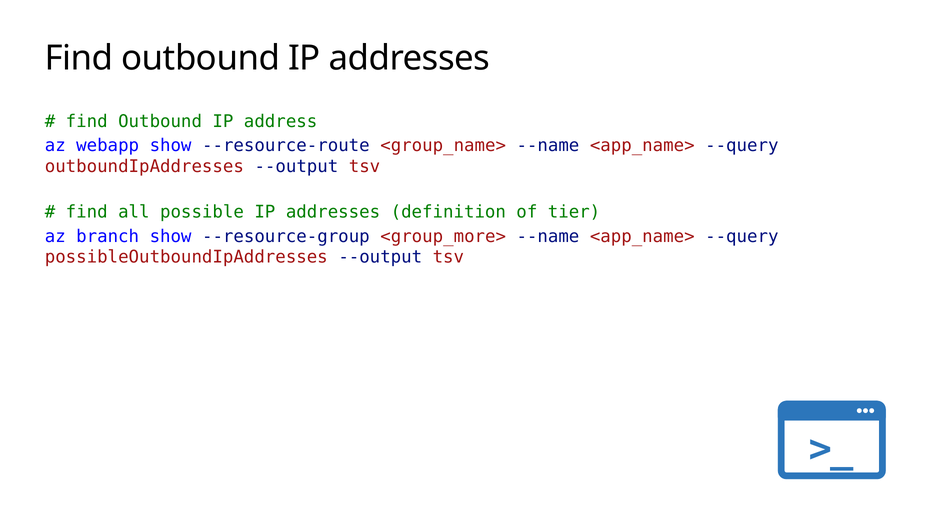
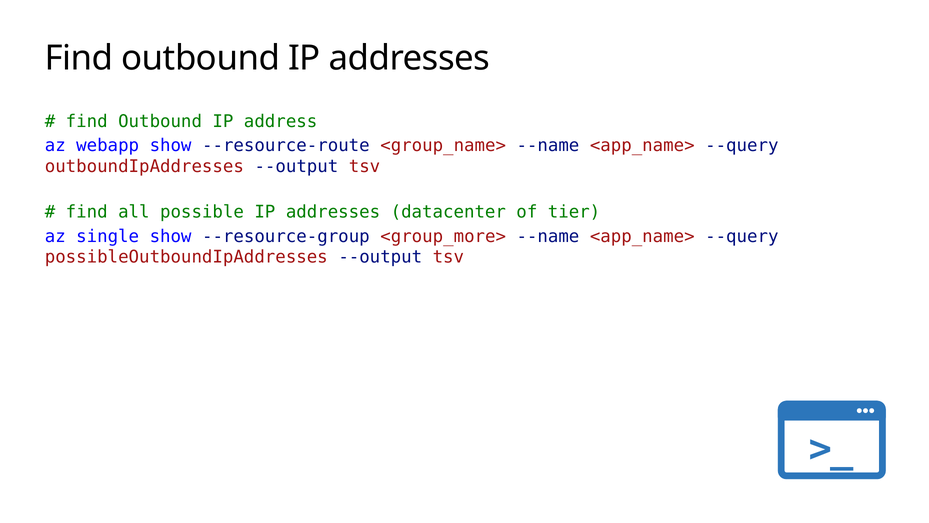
definition: definition -> datacenter
branch: branch -> single
